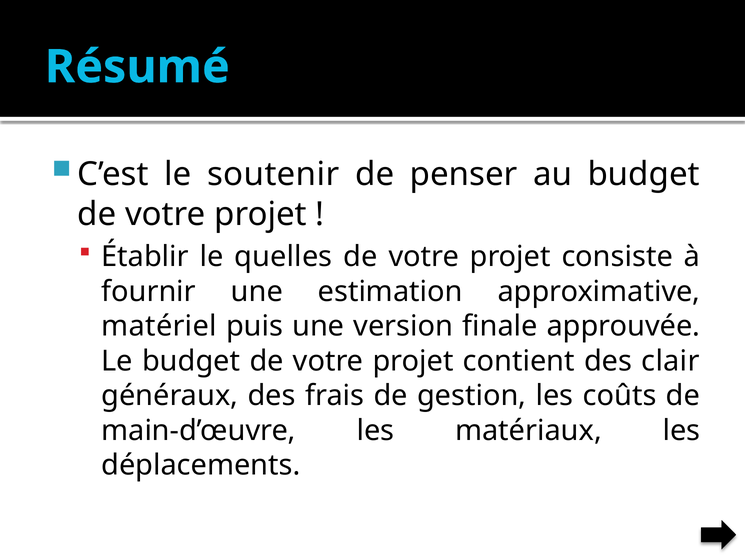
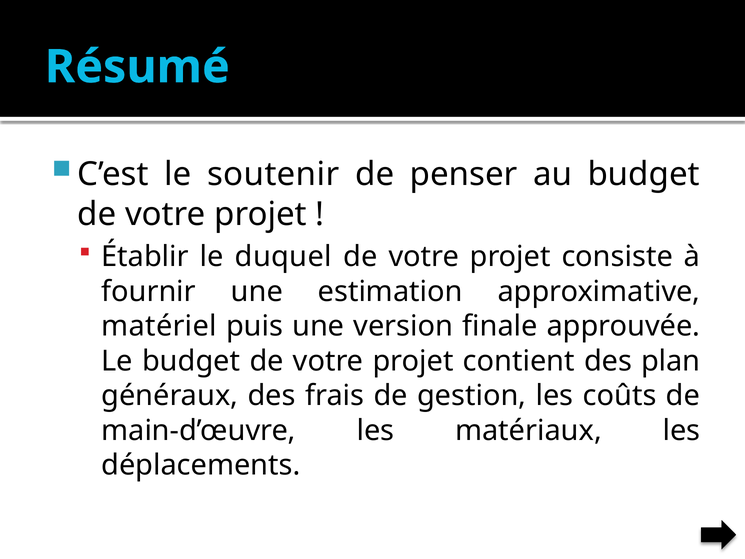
quelles: quelles -> duquel
clair: clair -> plan
